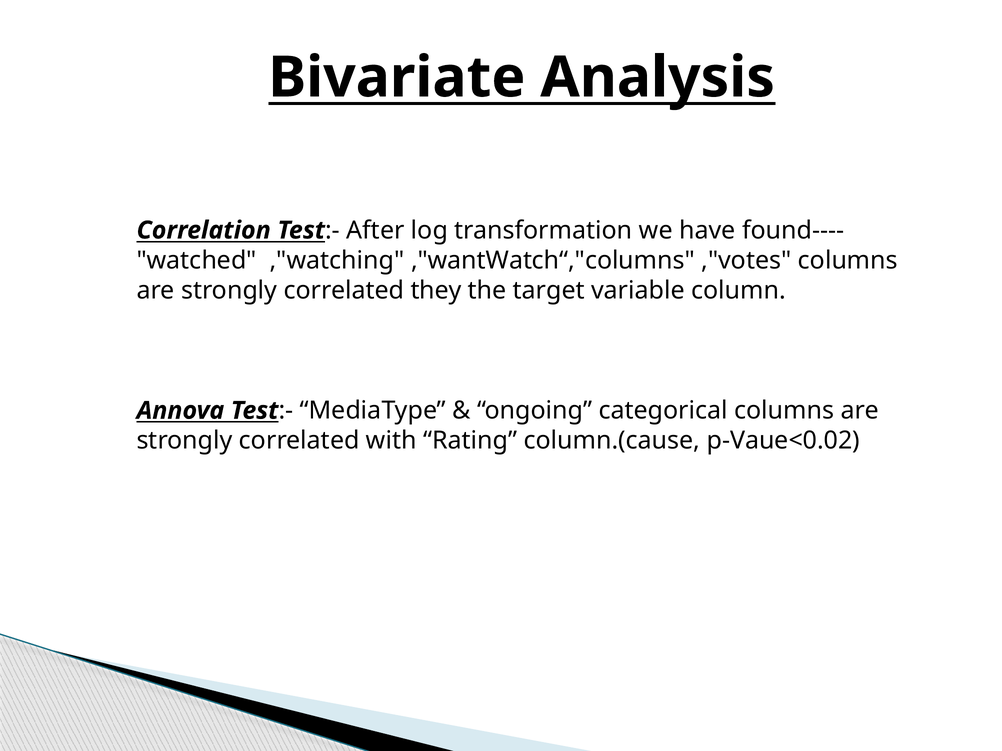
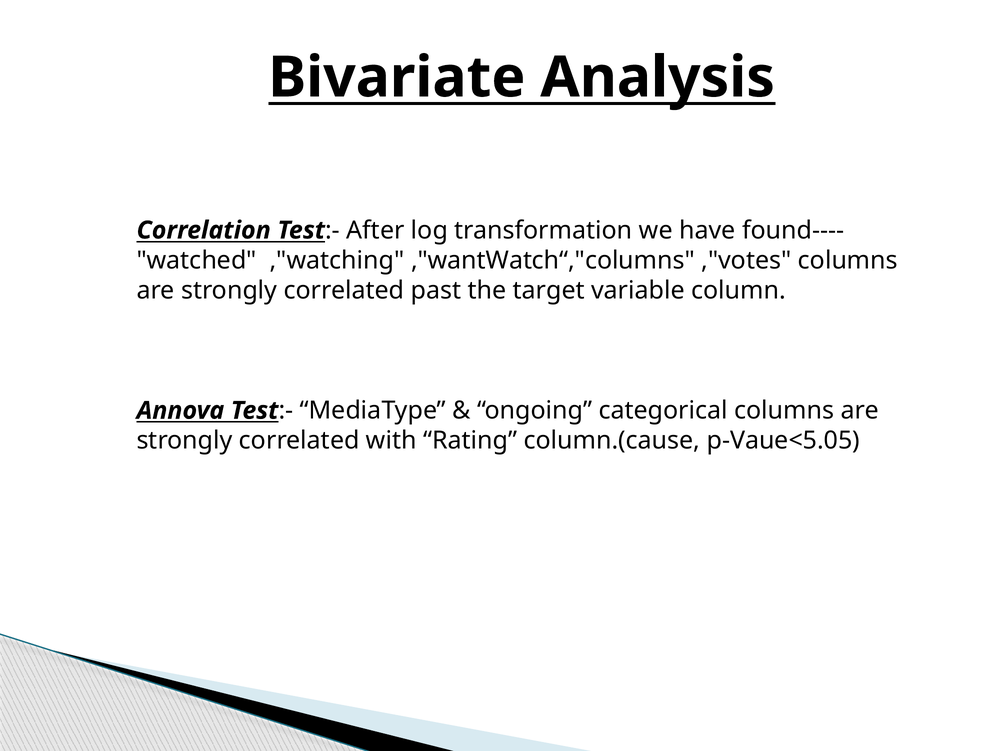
they: they -> past
p-Vaue<0.02: p-Vaue<0.02 -> p-Vaue<5.05
